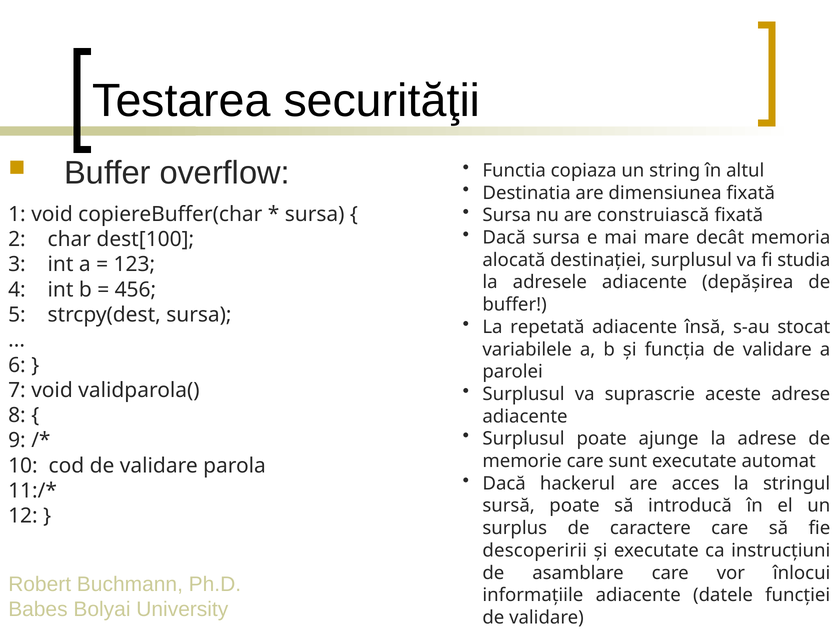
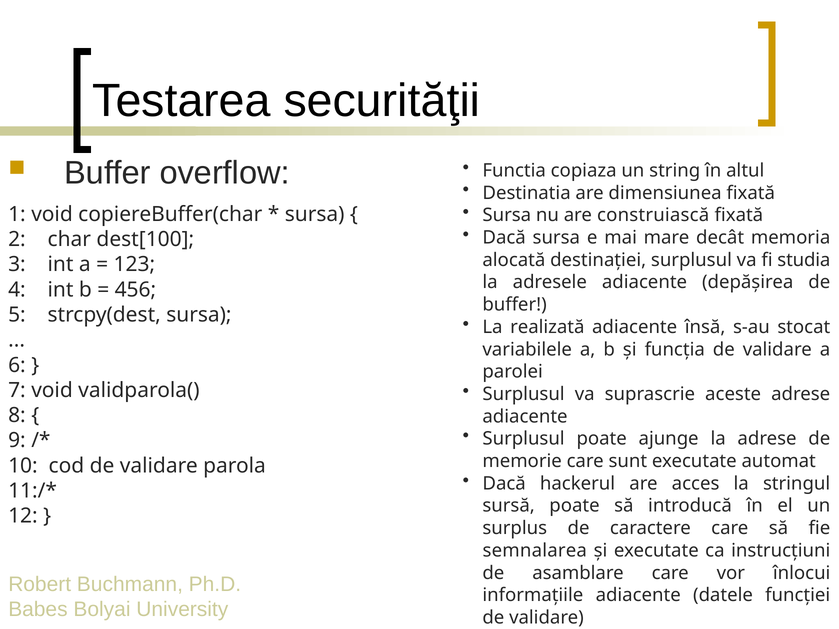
repetată: repetată -> realizată
descoperirii: descoperirii -> semnalarea
